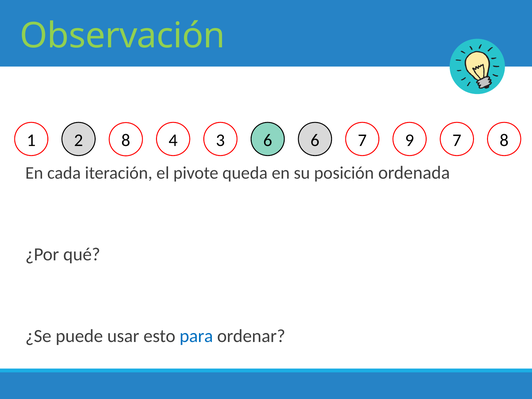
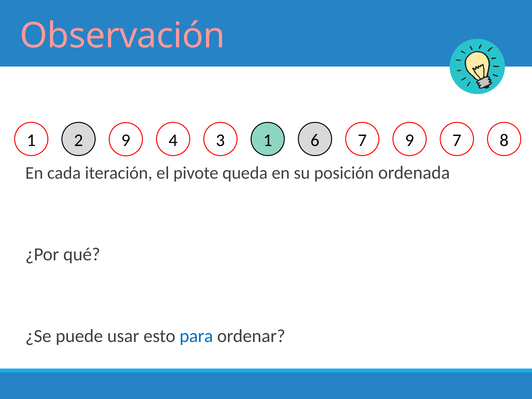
Observación colour: light green -> pink
2 8: 8 -> 9
3 6: 6 -> 1
